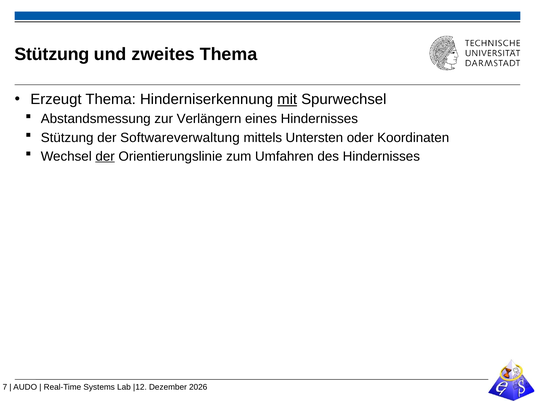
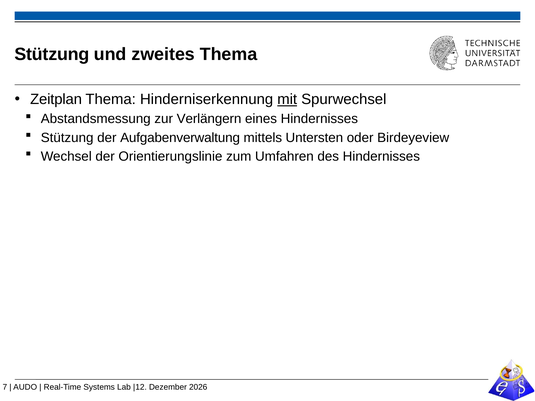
Erzeugt: Erzeugt -> Zeitplan
Softwareverwaltung: Softwareverwaltung -> Aufgabenverwaltung
Koordinaten: Koordinaten -> Birdeyeview
der at (105, 156) underline: present -> none
